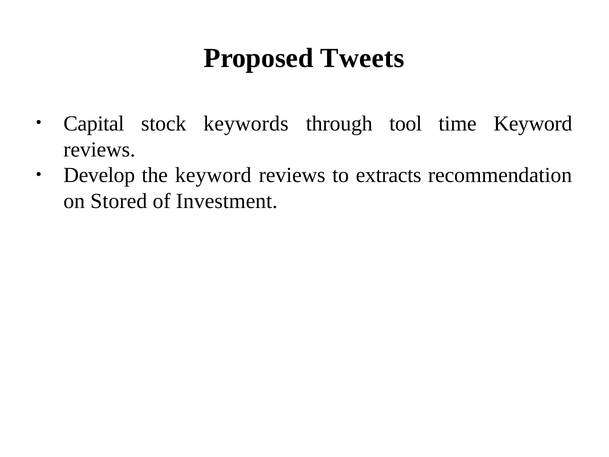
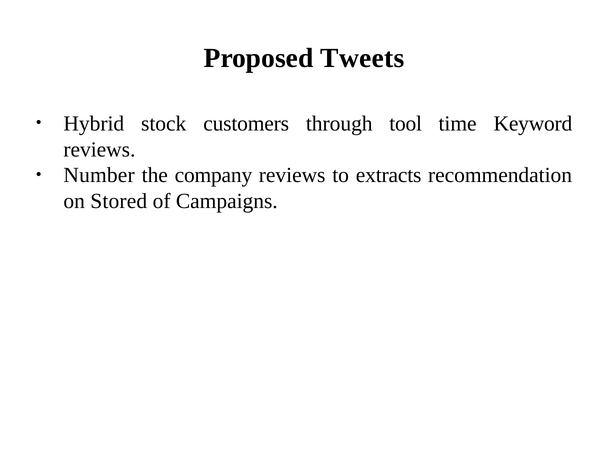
Capital: Capital -> Hybrid
keywords: keywords -> customers
Develop: Develop -> Number
the keyword: keyword -> company
Investment: Investment -> Campaigns
